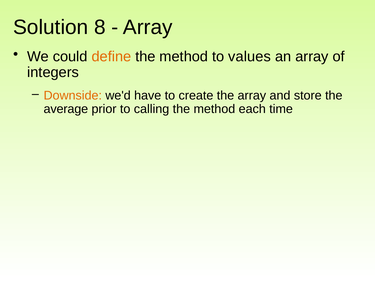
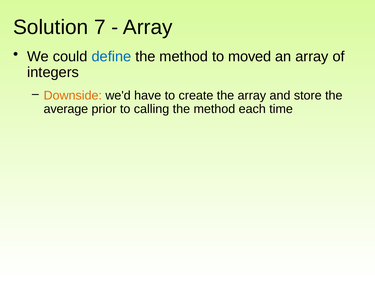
8: 8 -> 7
define colour: orange -> blue
values: values -> moved
